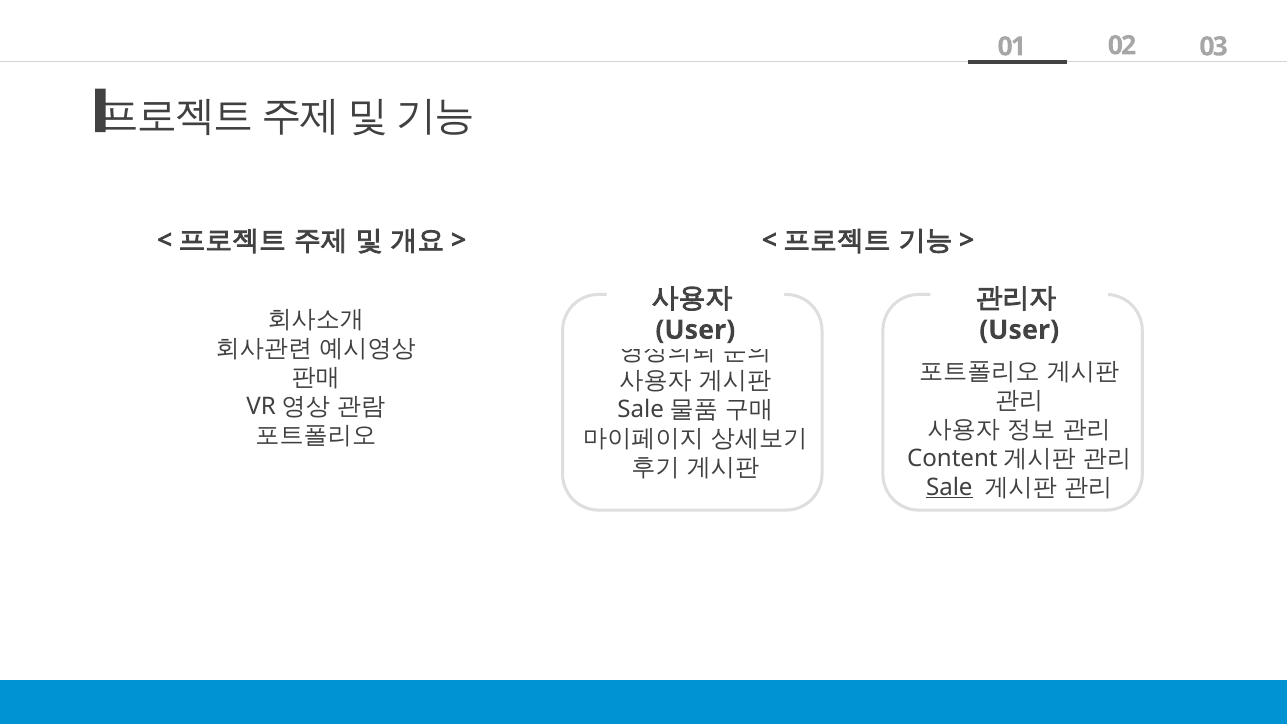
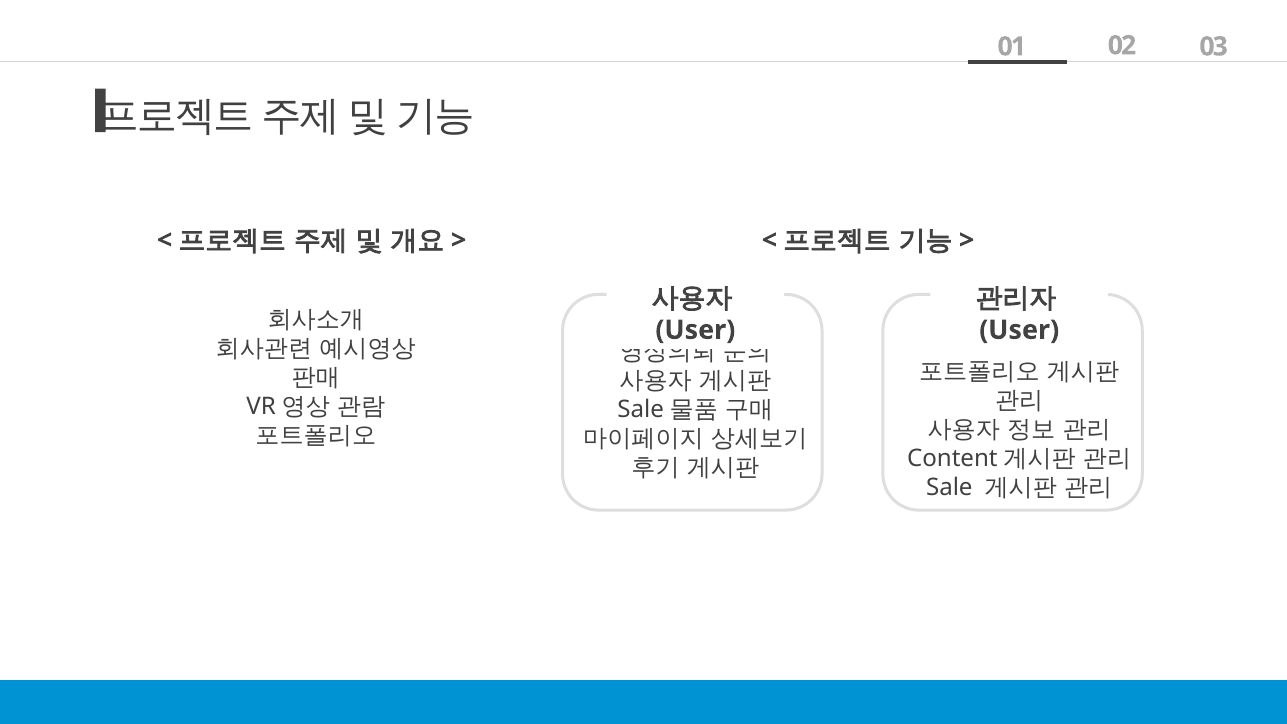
Sale underline: present -> none
